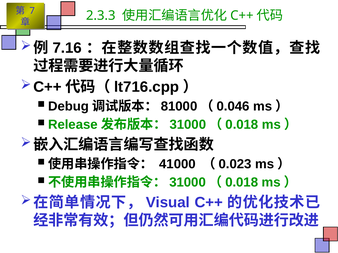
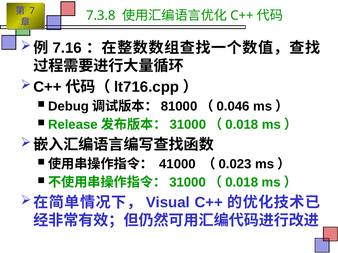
2.3.3: 2.3.3 -> 7.3.8
